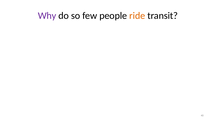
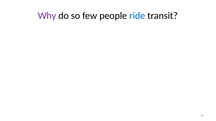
ride colour: orange -> blue
